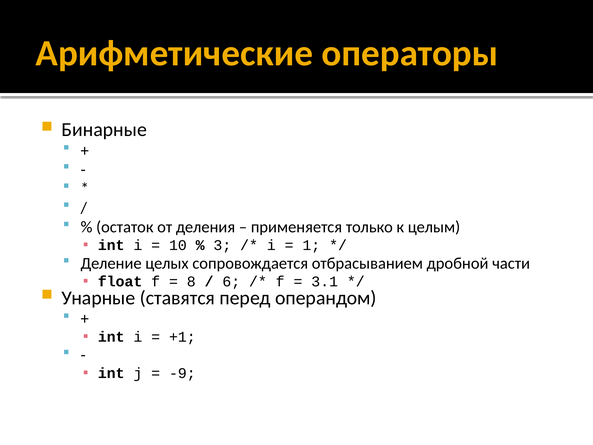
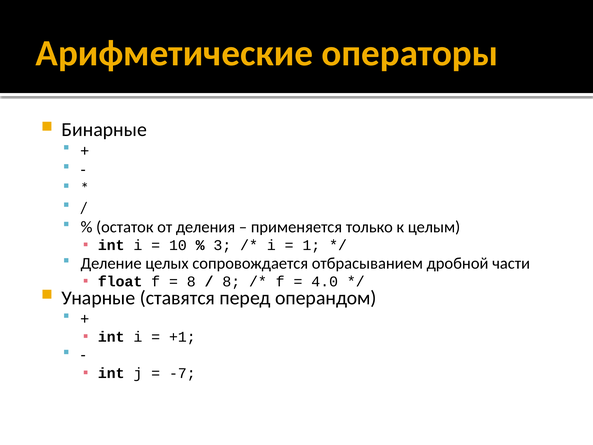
6 at (231, 281): 6 -> 8
3.1: 3.1 -> 4.0
-9: -9 -> -7
